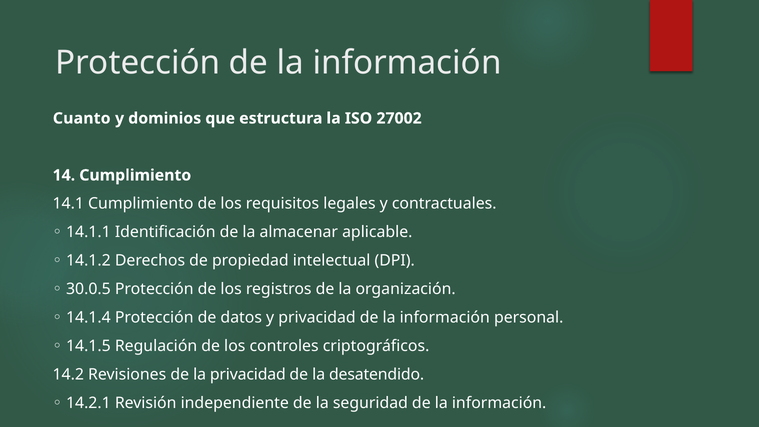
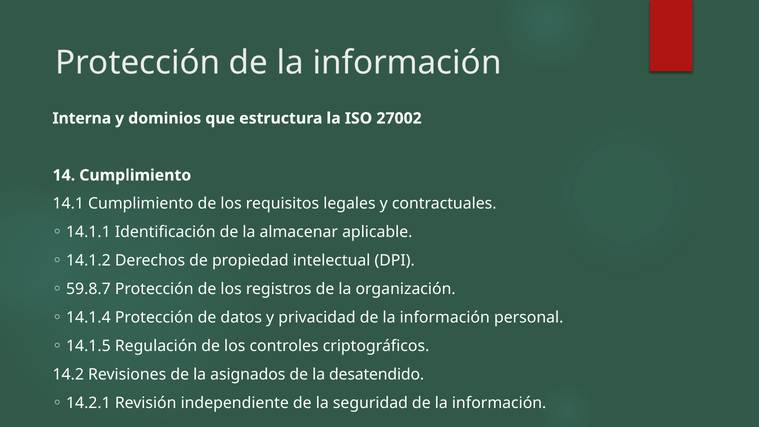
Cuanto: Cuanto -> Interna
30.0.5: 30.0.5 -> 59.8.7
la privacidad: privacidad -> asignados
